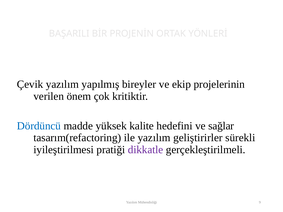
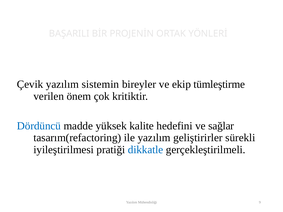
yapılmış: yapılmış -> sistemin
projelerinin: projelerinin -> tümleştirme
dikkatle colour: purple -> blue
